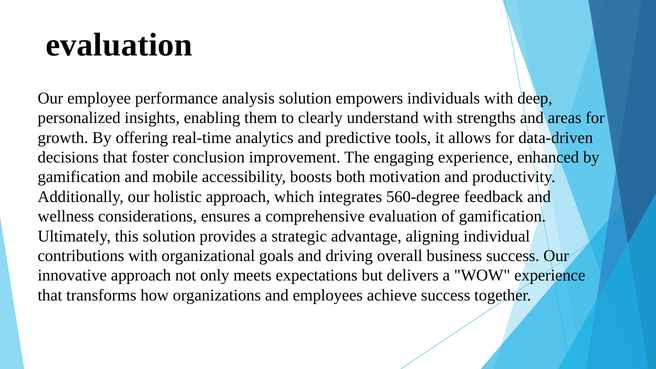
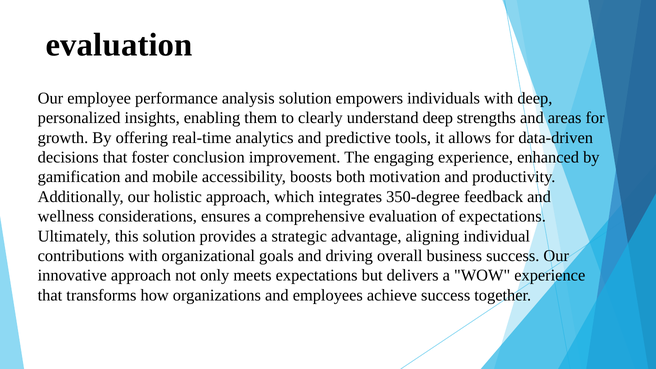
understand with: with -> deep
560-degree: 560-degree -> 350-degree
of gamification: gamification -> expectations
